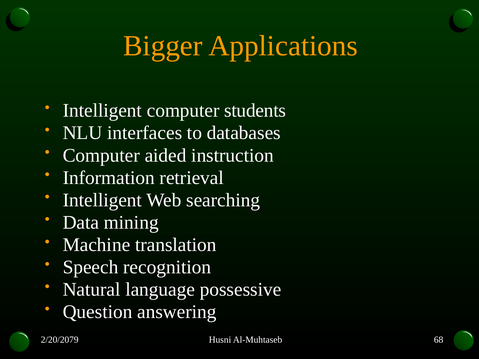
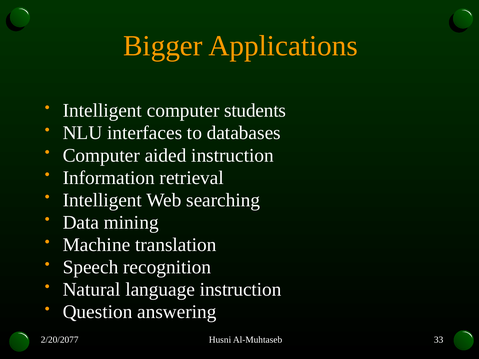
language possessive: possessive -> instruction
2/20/2079: 2/20/2079 -> 2/20/2077
68: 68 -> 33
